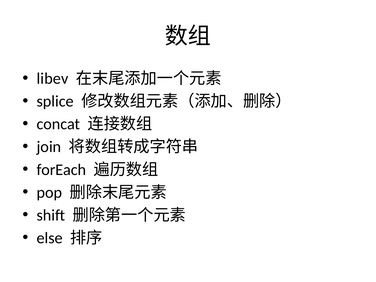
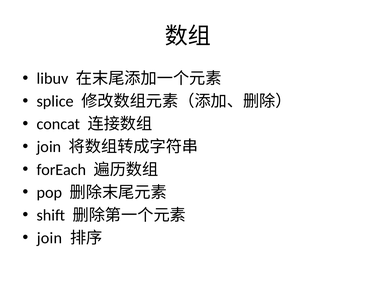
libev: libev -> libuv
else at (50, 238): else -> join
